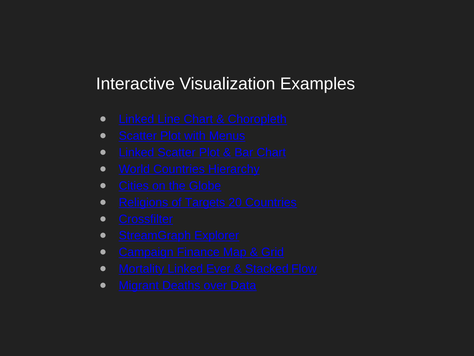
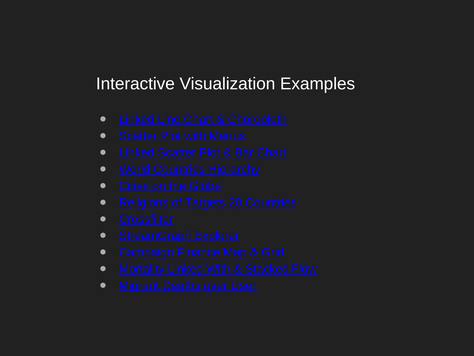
Linked Ever: Ever -> With
Data: Data -> User
